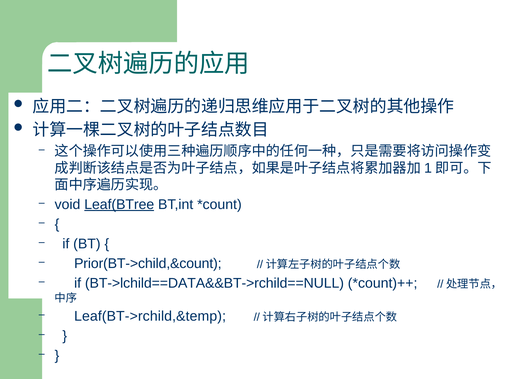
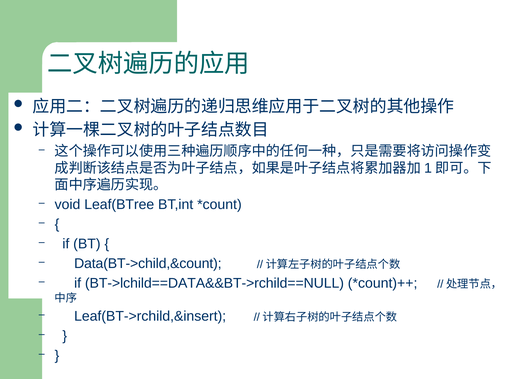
Leaf(BTree underline: present -> none
Prior(BT->child,&count: Prior(BT->child,&count -> Data(BT->child,&count
Leaf(BT->rchild,&temp: Leaf(BT->rchild,&temp -> Leaf(BT->rchild,&insert
